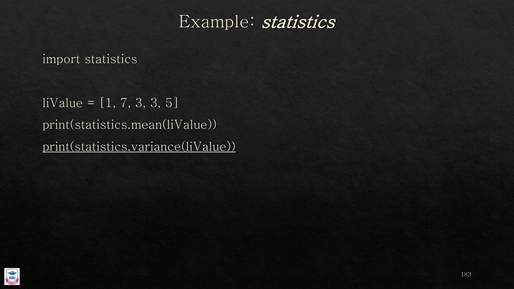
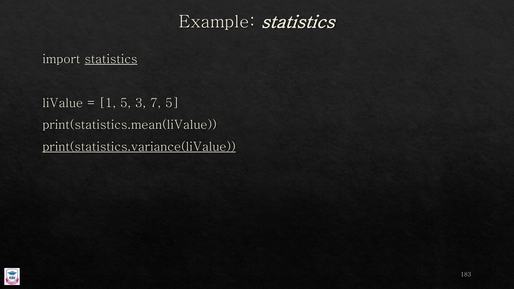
statistics at (111, 59) underline: none -> present
1 7: 7 -> 5
3 3: 3 -> 7
